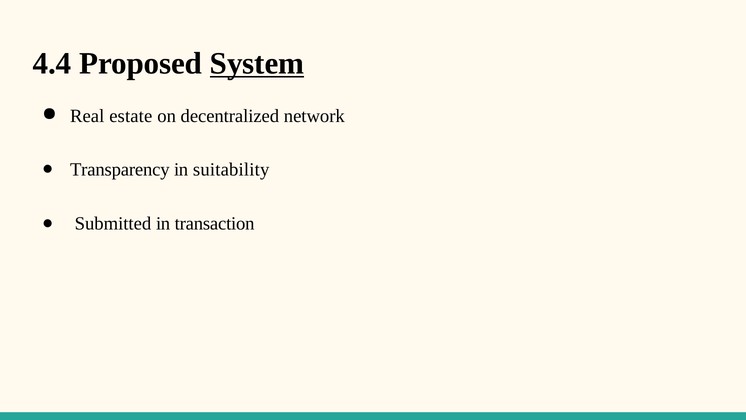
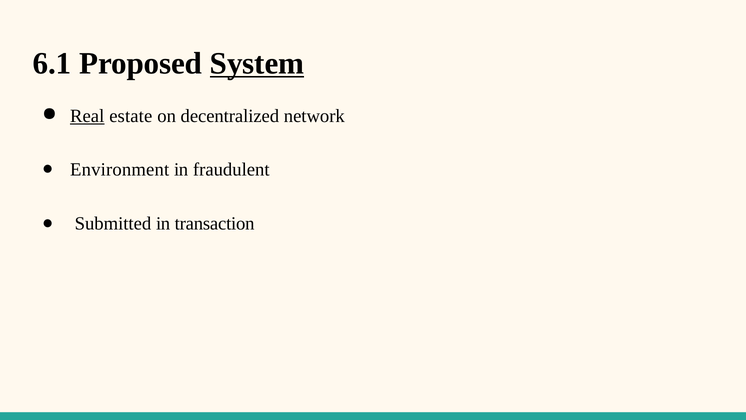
4.4: 4.4 -> 6.1
Real underline: none -> present
Transparency: Transparency -> Environment
suitability: suitability -> fraudulent
